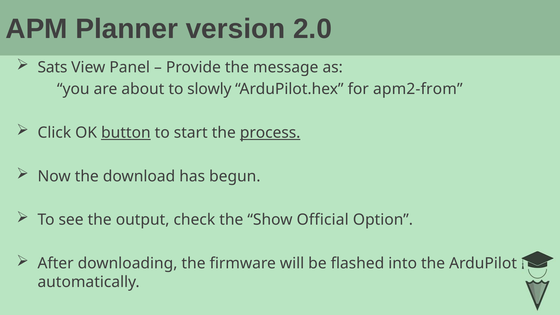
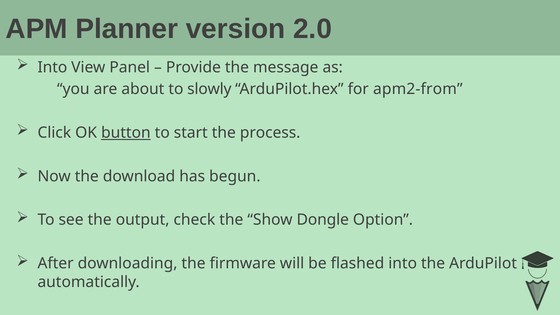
Sats at (52, 67): Sats -> Into
process underline: present -> none
Official: Official -> Dongle
